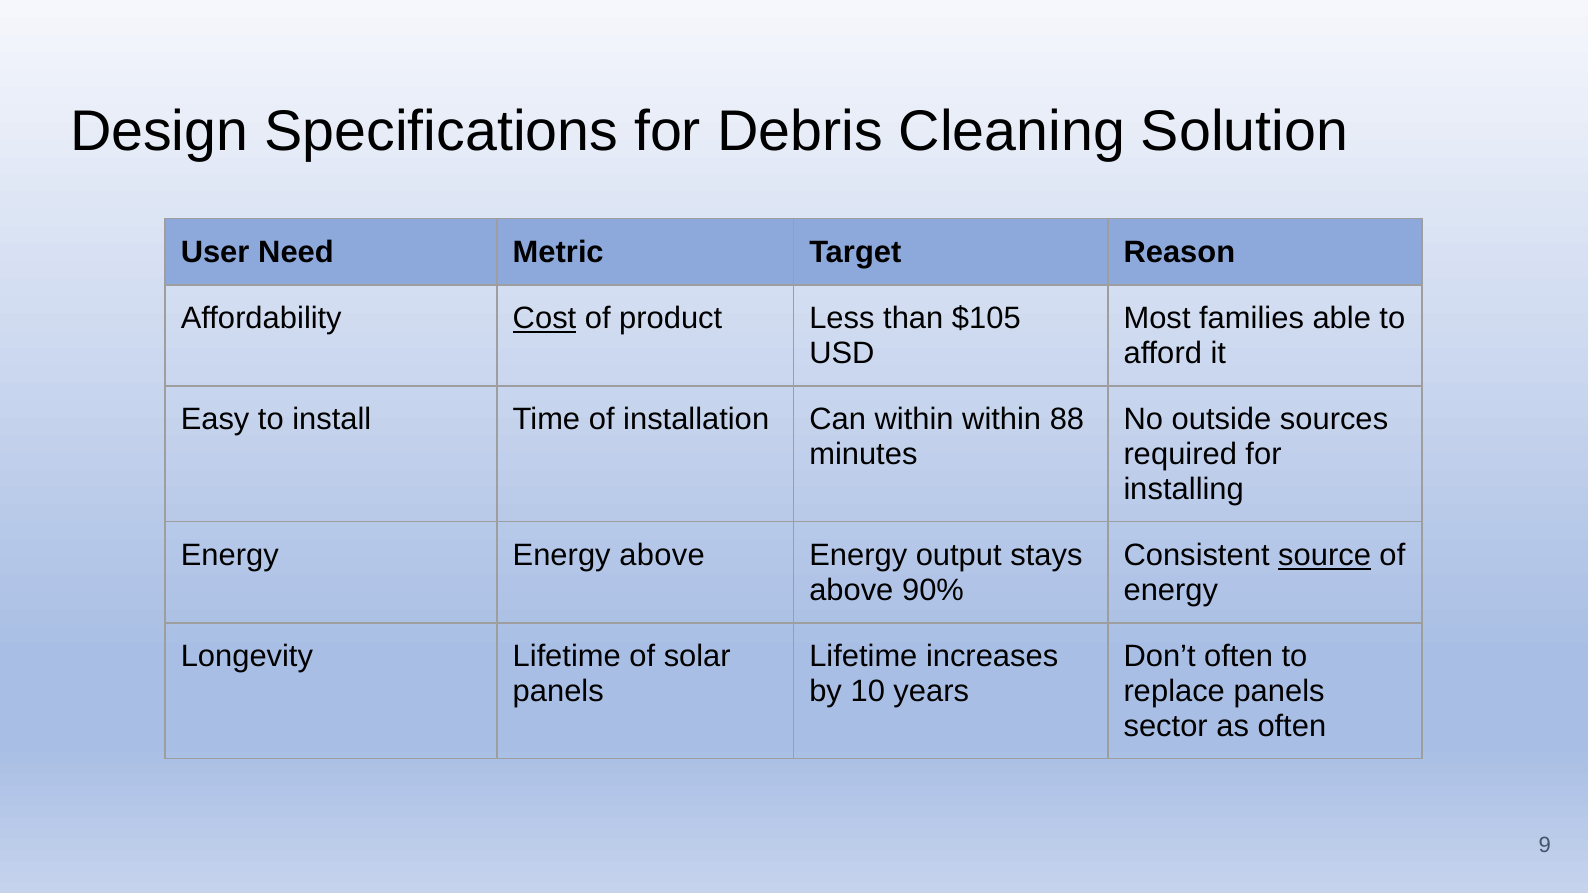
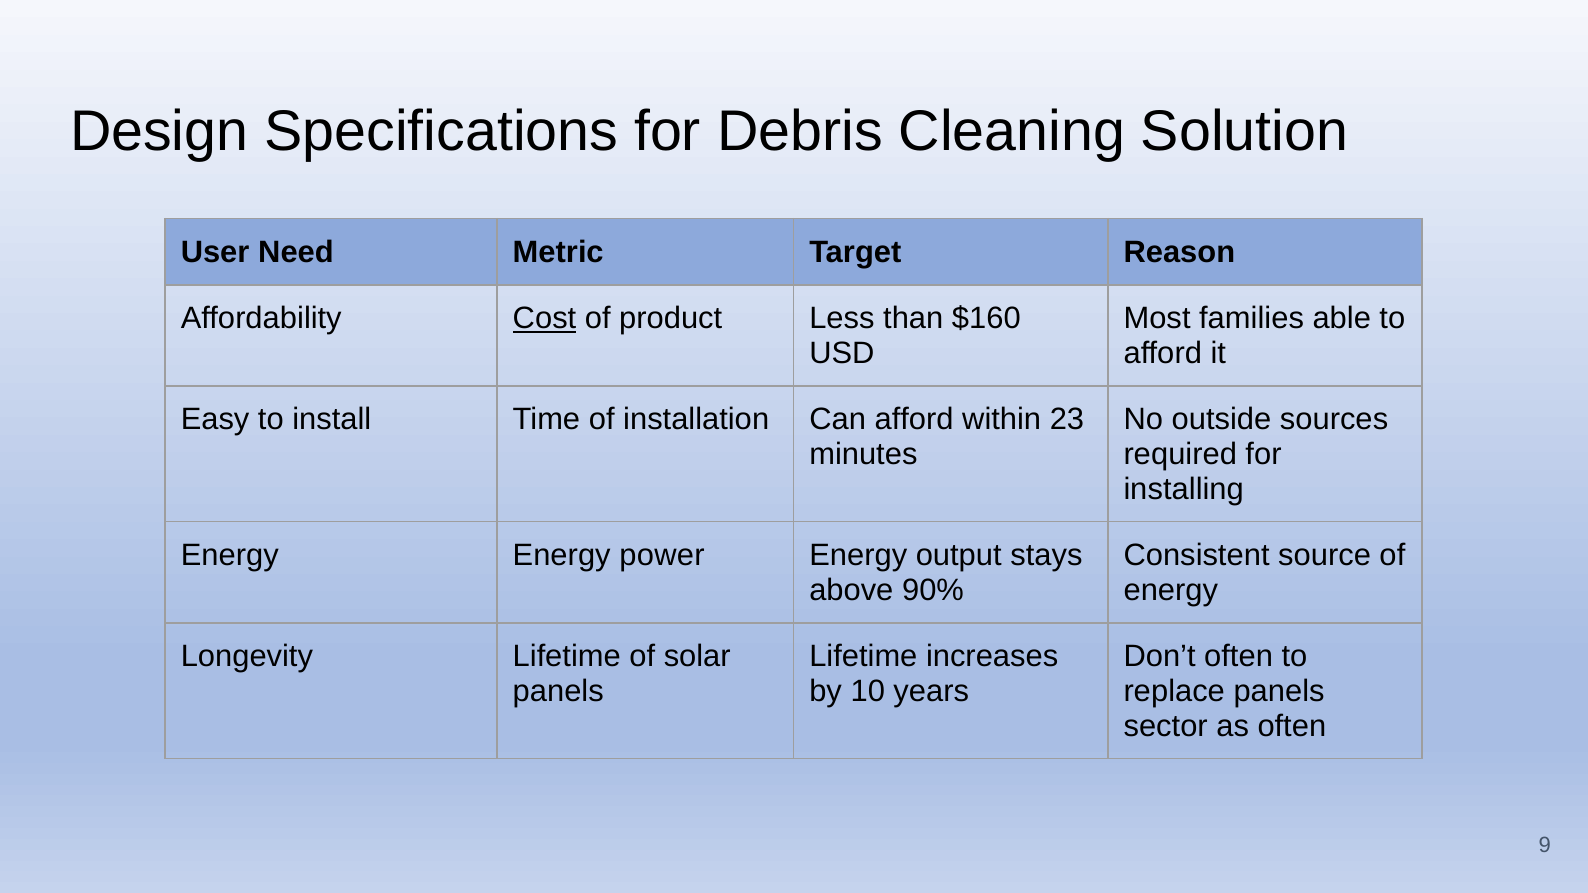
$105: $105 -> $160
Can within: within -> afford
88: 88 -> 23
Energy above: above -> power
source underline: present -> none
